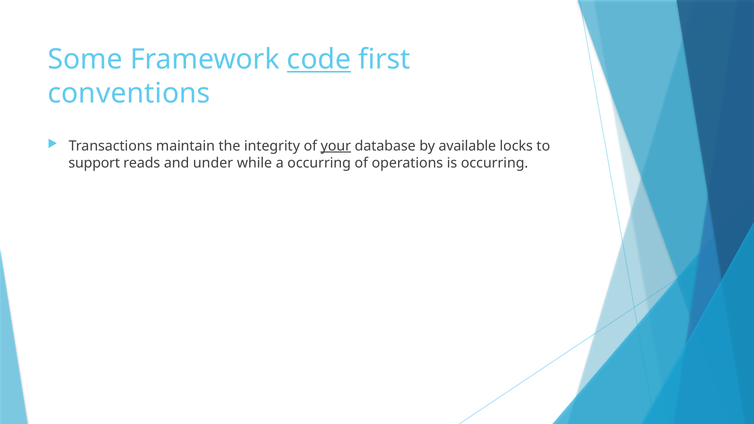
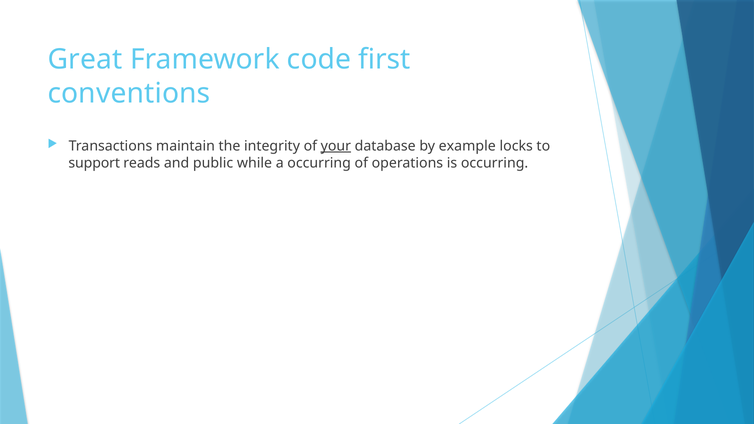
Some: Some -> Great
code underline: present -> none
available: available -> example
under: under -> public
